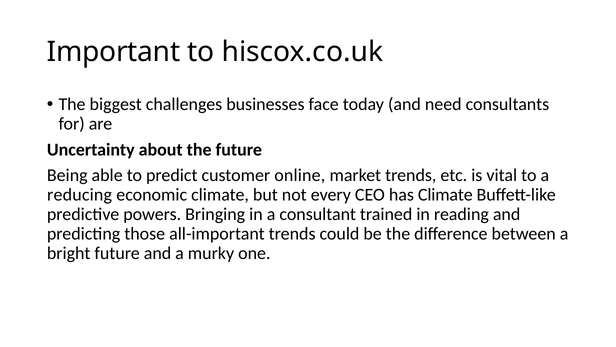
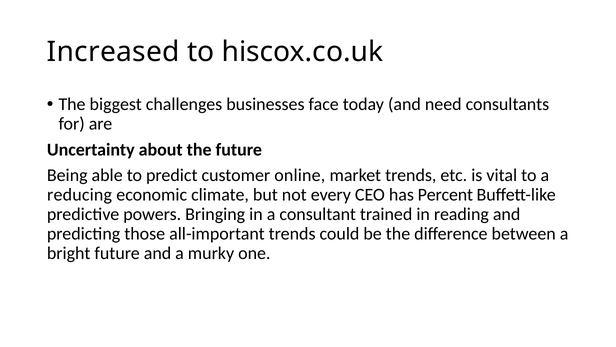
Important: Important -> Increased
has Climate: Climate -> Percent
